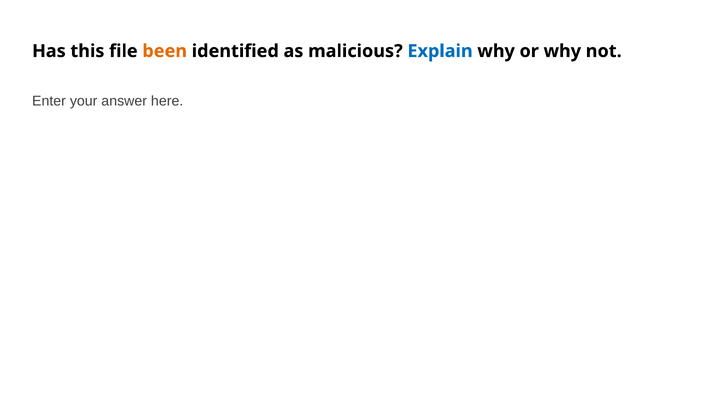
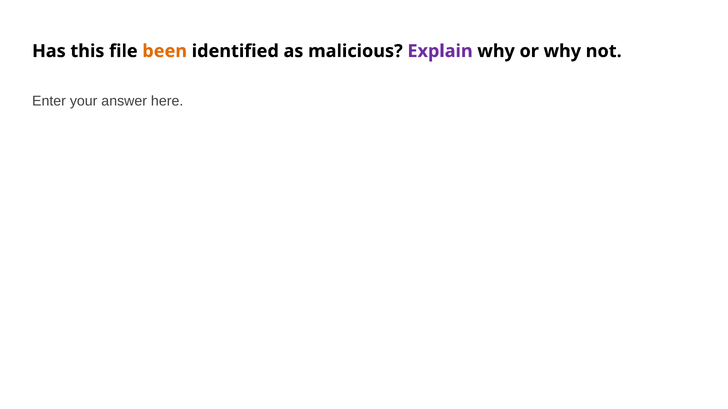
Explain colour: blue -> purple
